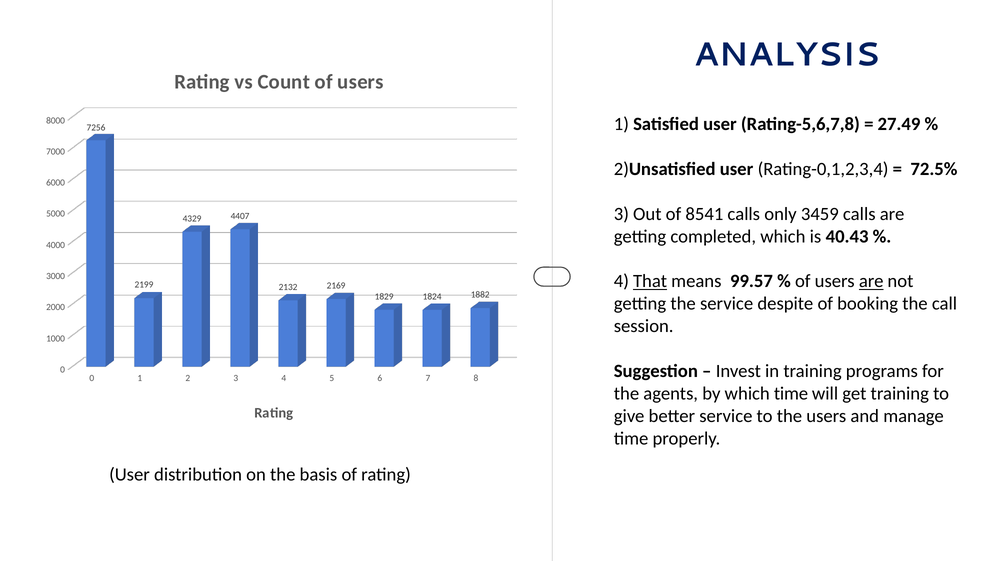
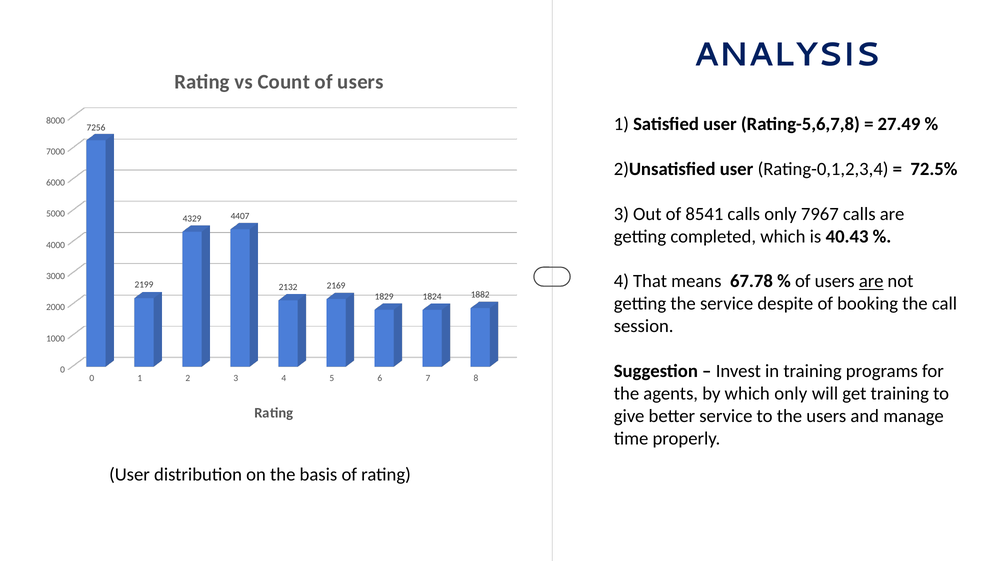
3459: 3459 -> 7967
That underline: present -> none
99.57: 99.57 -> 67.78
which time: time -> only
